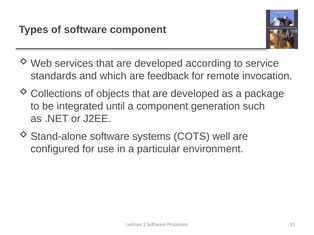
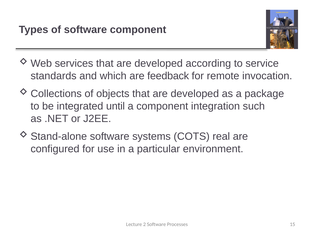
generation: generation -> integration
well: well -> real
